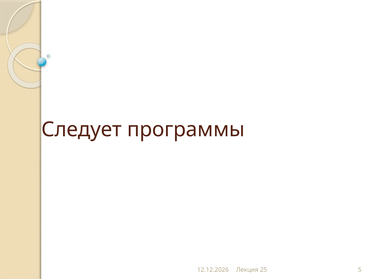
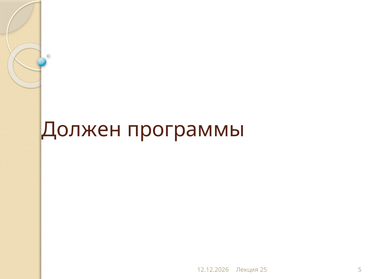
Следует: Следует -> Должен
